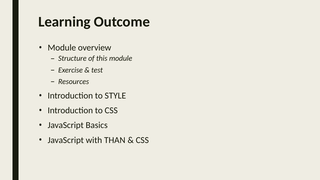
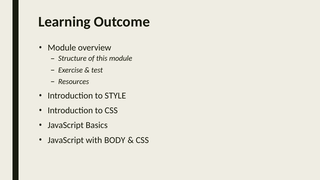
THAN: THAN -> BODY
